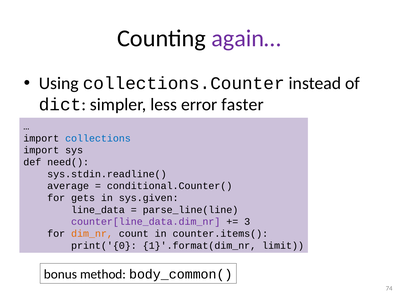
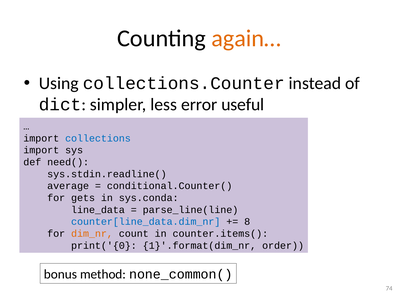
again… colour: purple -> orange
faster: faster -> useful
sys.given: sys.given -> sys.conda
counter[line_data.dim_nr colour: purple -> blue
3: 3 -> 8
limit: limit -> order
body_common(: body_common( -> none_common(
